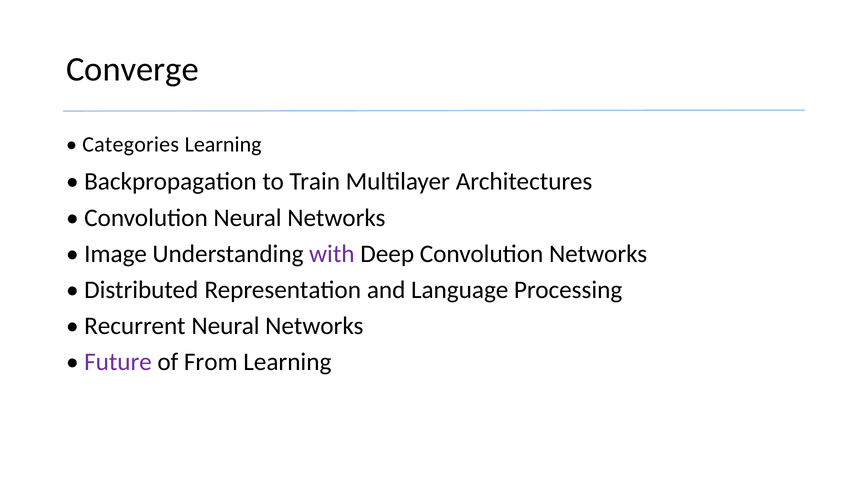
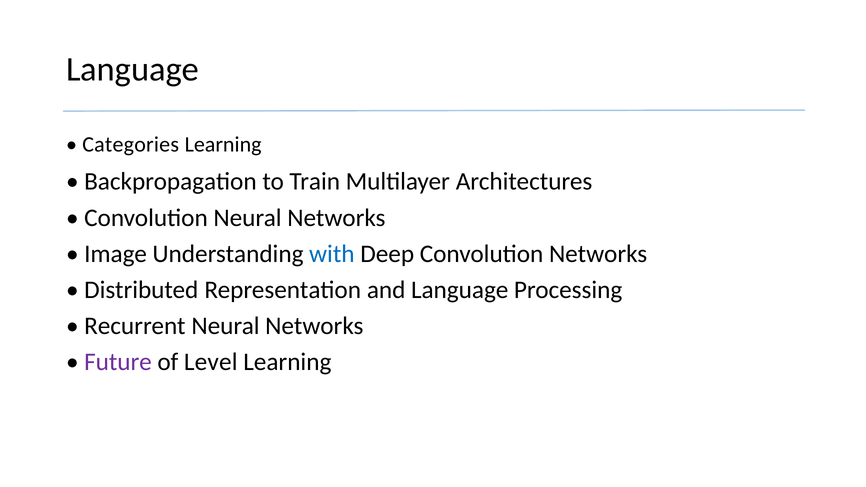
Converge at (132, 69): Converge -> Language
with colour: purple -> blue
From: From -> Level
